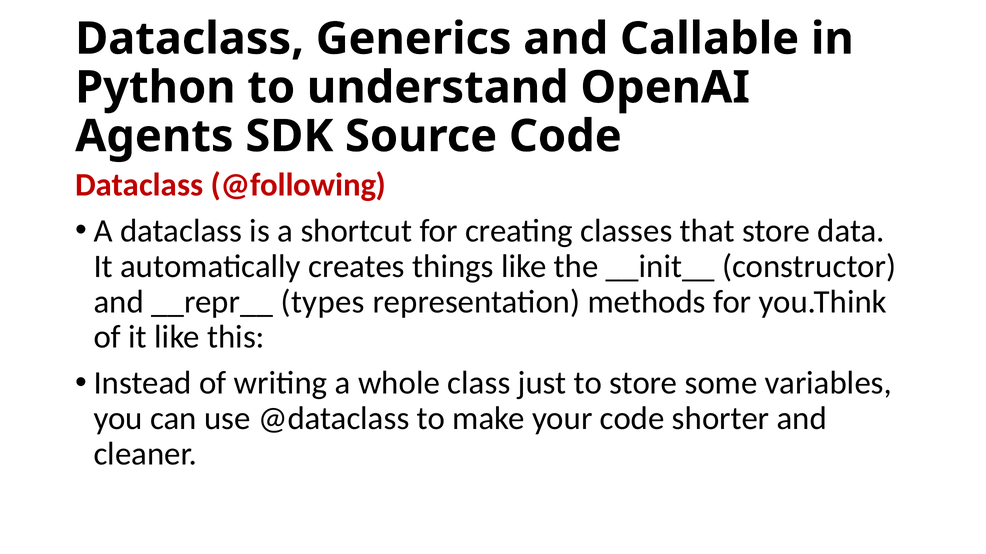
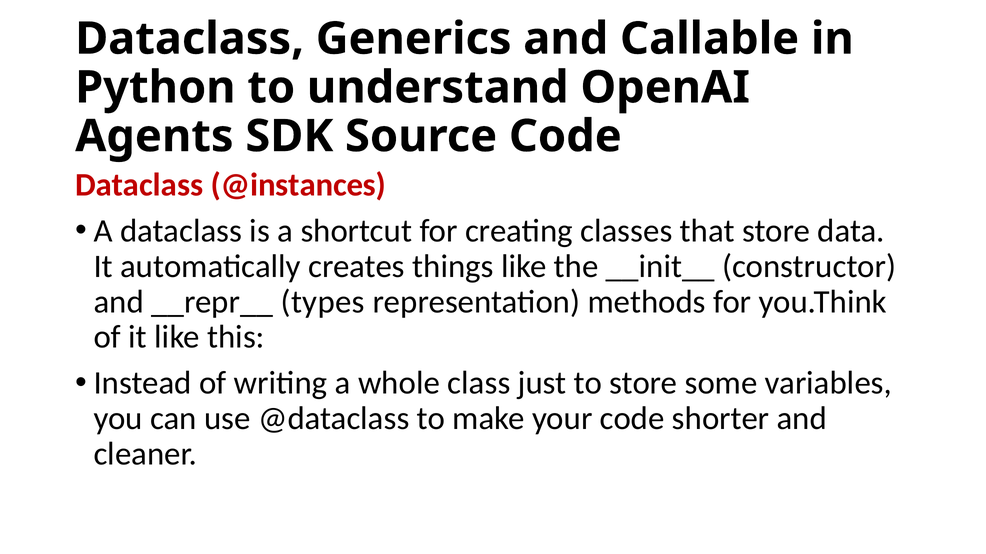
@following: @following -> @instances
